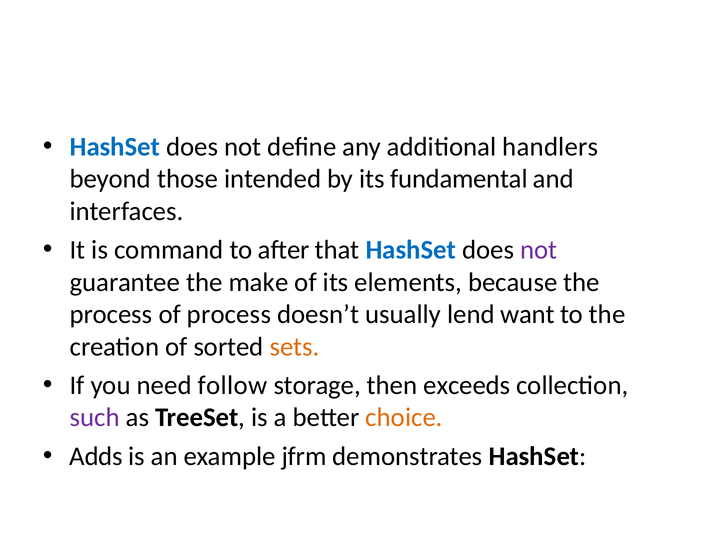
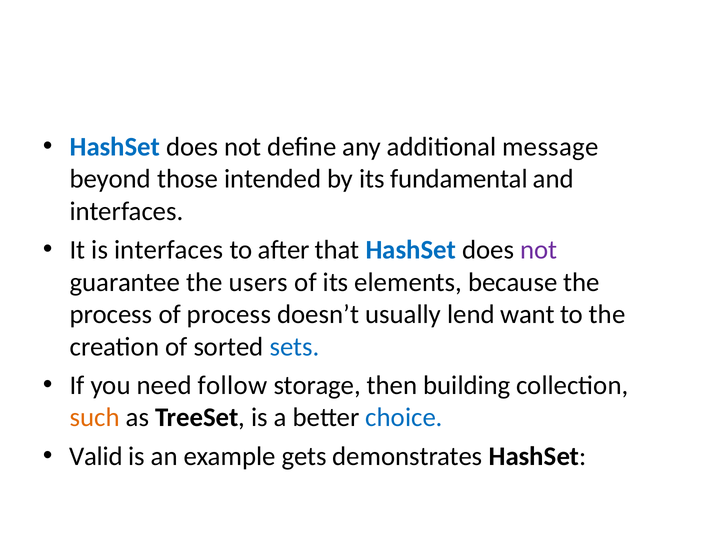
handlers: handlers -> message
is command: command -> interfaces
make: make -> users
sets colour: orange -> blue
exceeds: exceeds -> building
such colour: purple -> orange
choice colour: orange -> blue
Adds: Adds -> Valid
jfrm: jfrm -> gets
